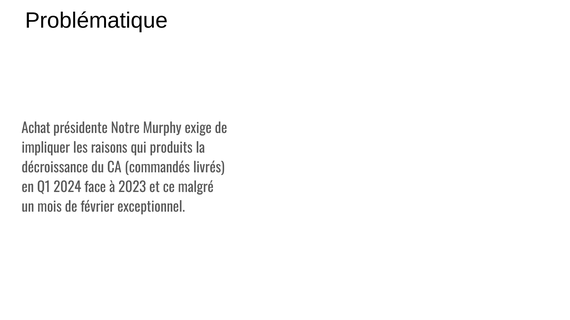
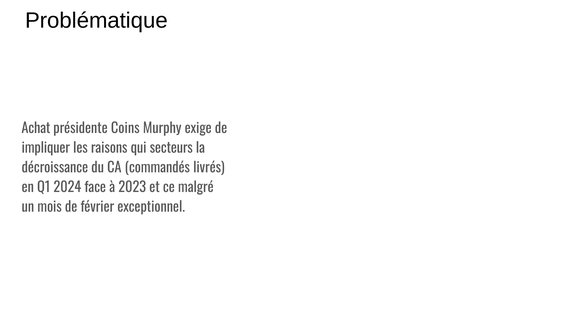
Notre: Notre -> Coins
produits: produits -> secteurs
